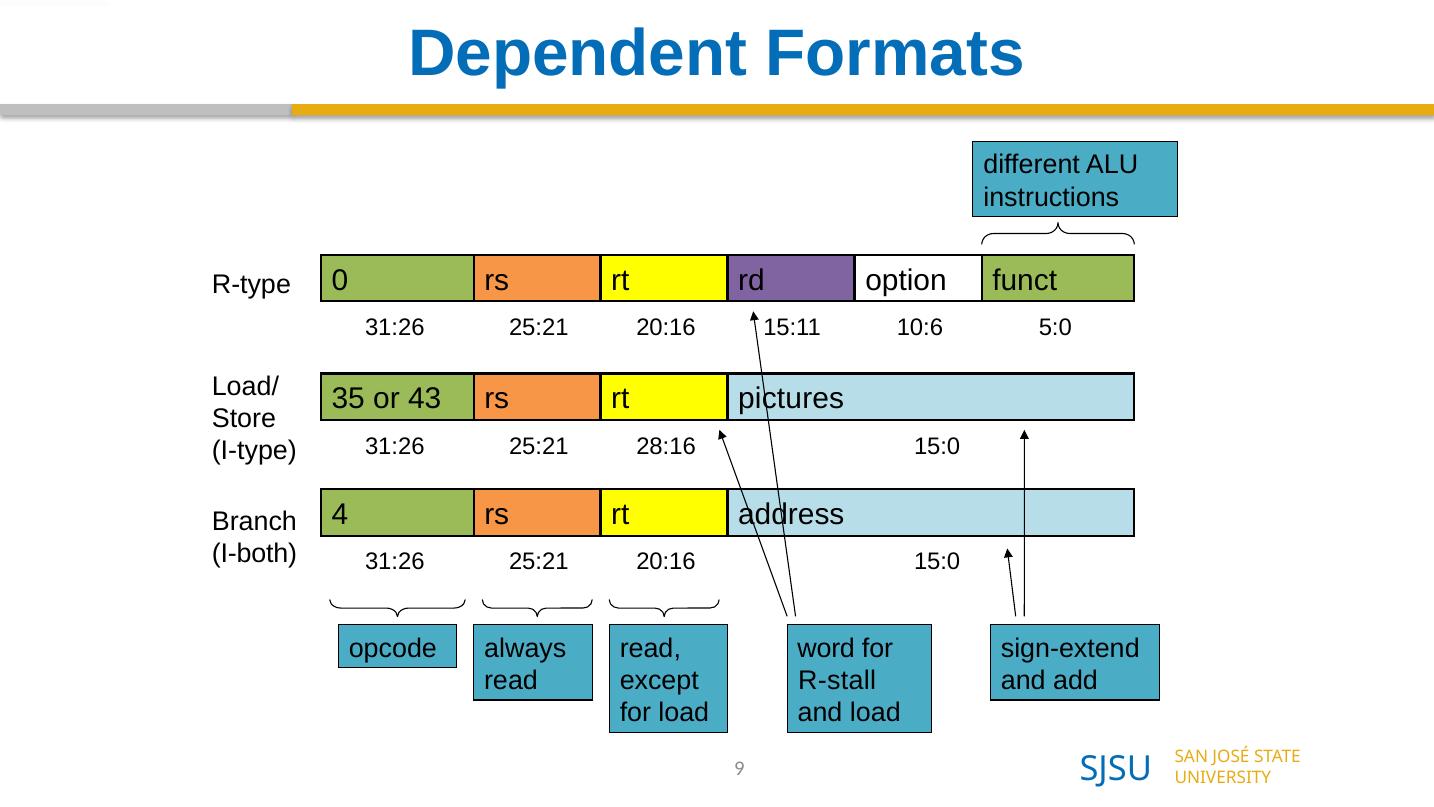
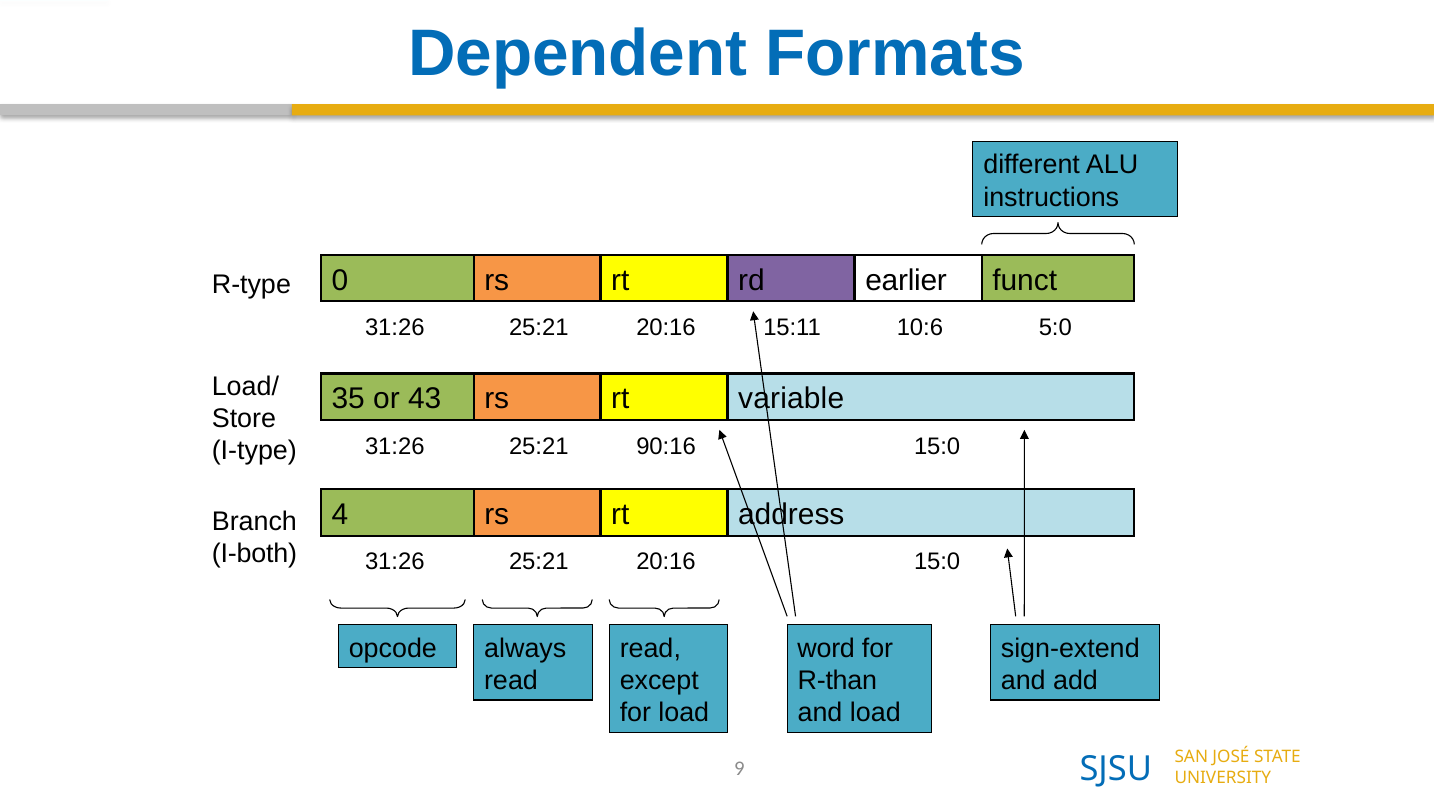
option: option -> earlier
pictures: pictures -> variable
28:16: 28:16 -> 90:16
R-stall: R-stall -> R-than
